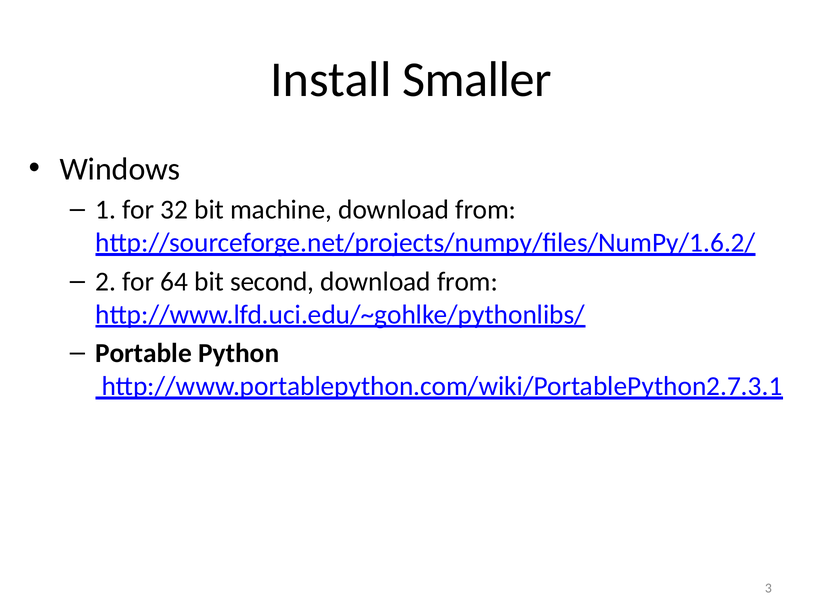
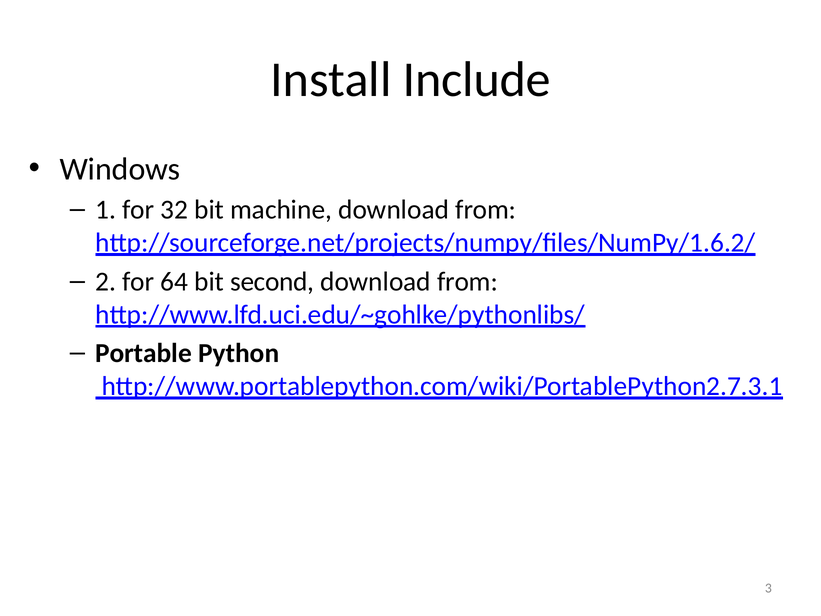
Smaller: Smaller -> Include
